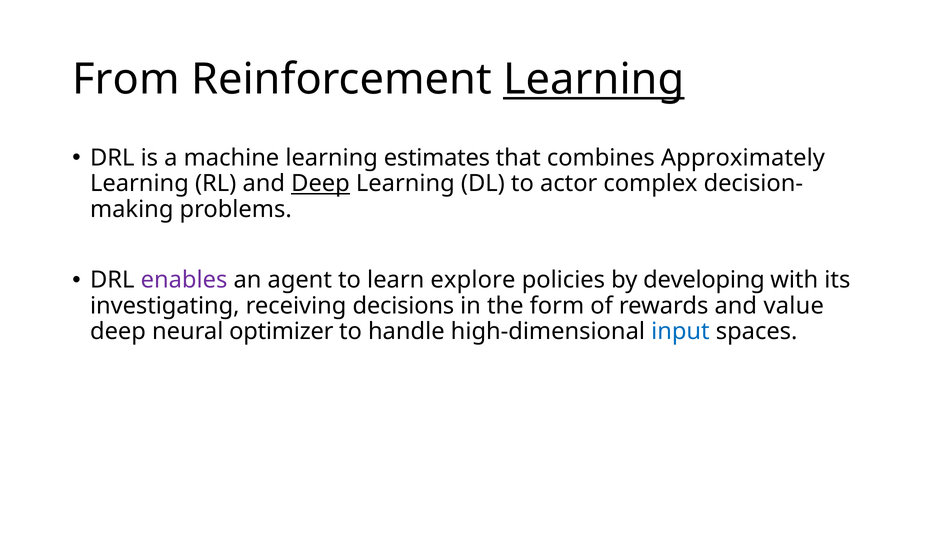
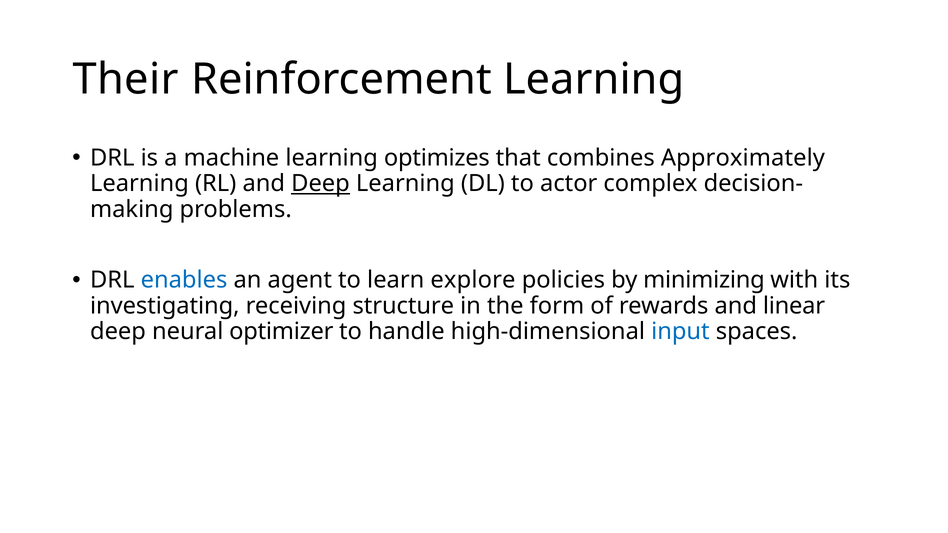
From: From -> Their
Learning at (594, 80) underline: present -> none
estimates: estimates -> optimizes
enables colour: purple -> blue
developing: developing -> minimizing
decisions: decisions -> structure
value: value -> linear
